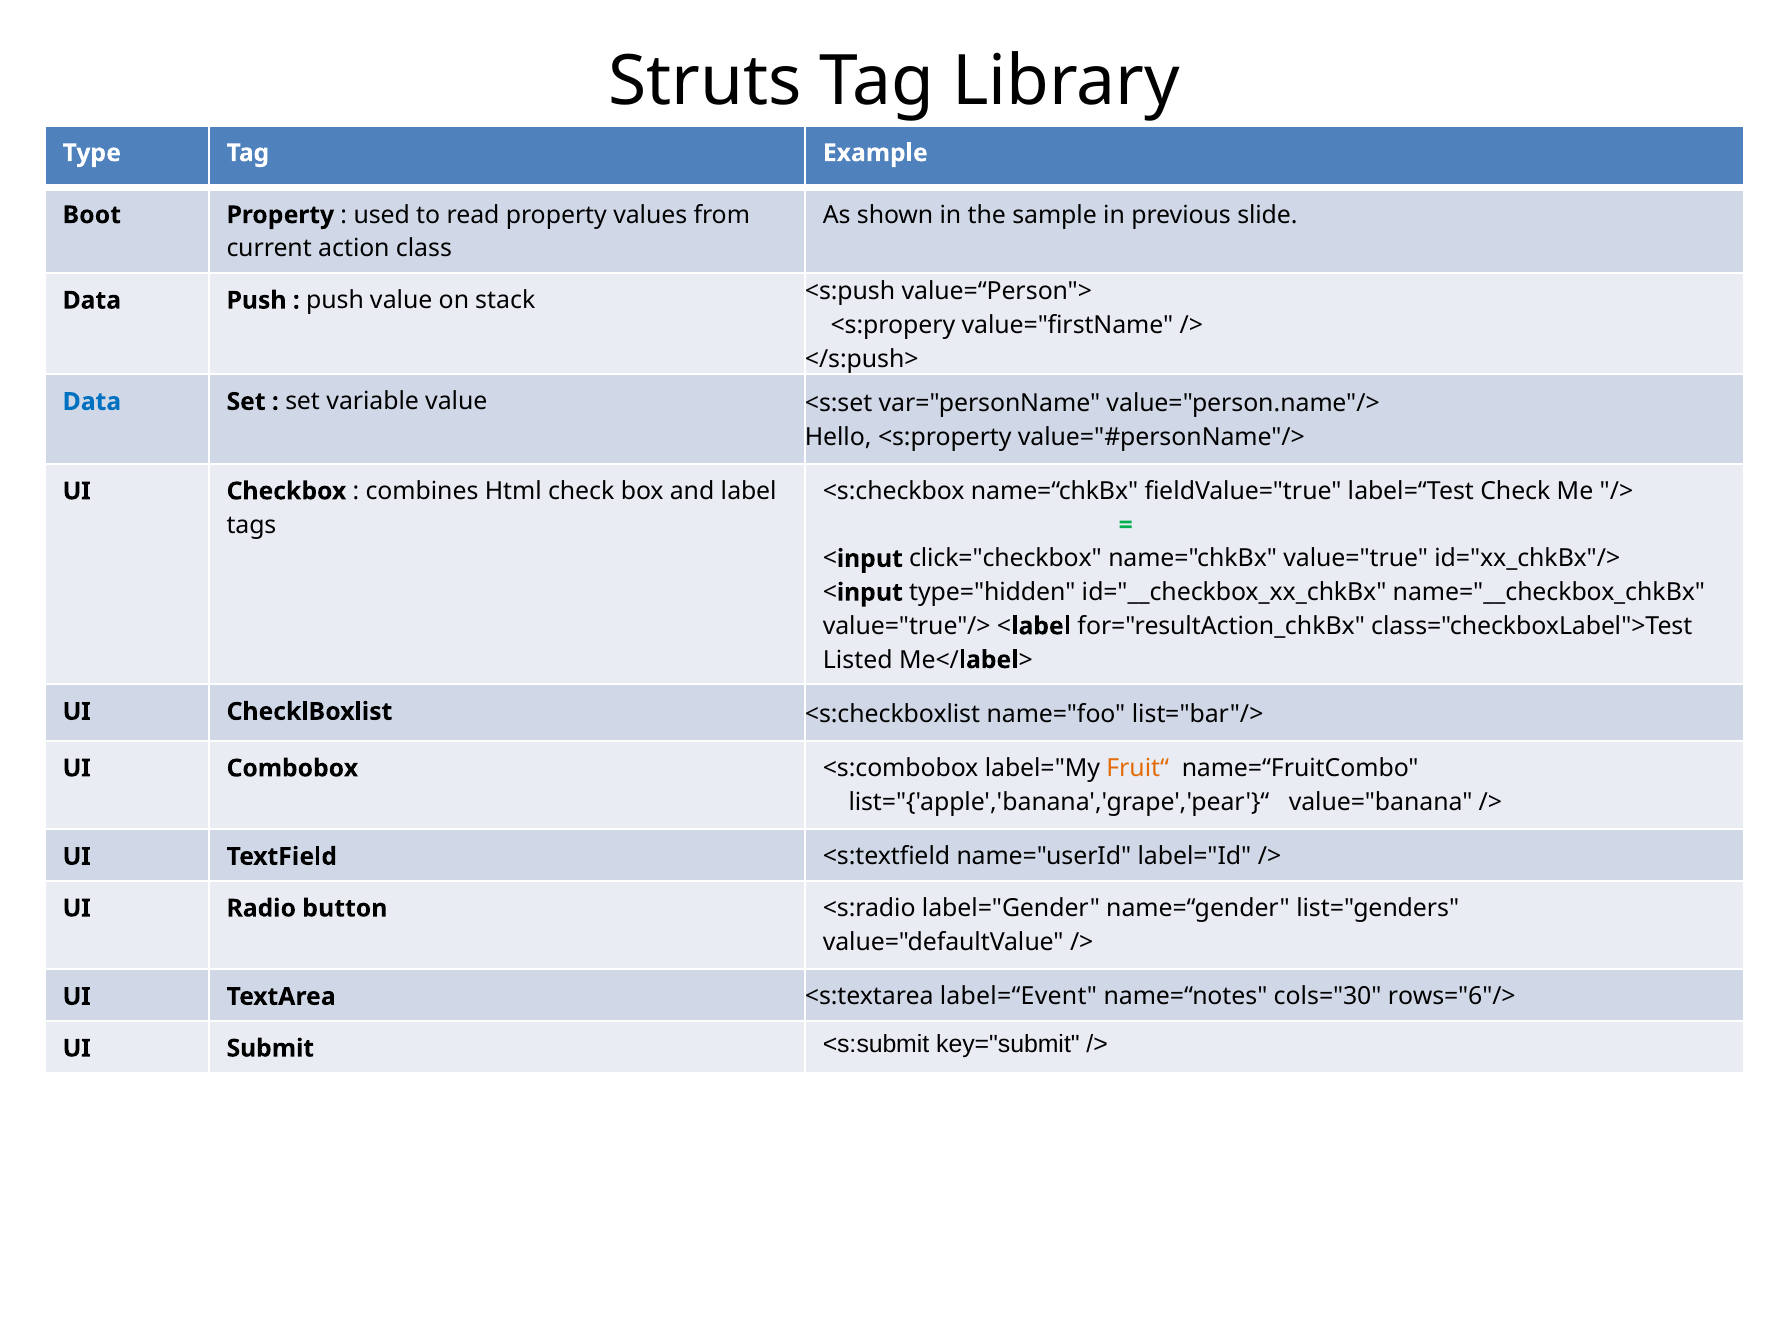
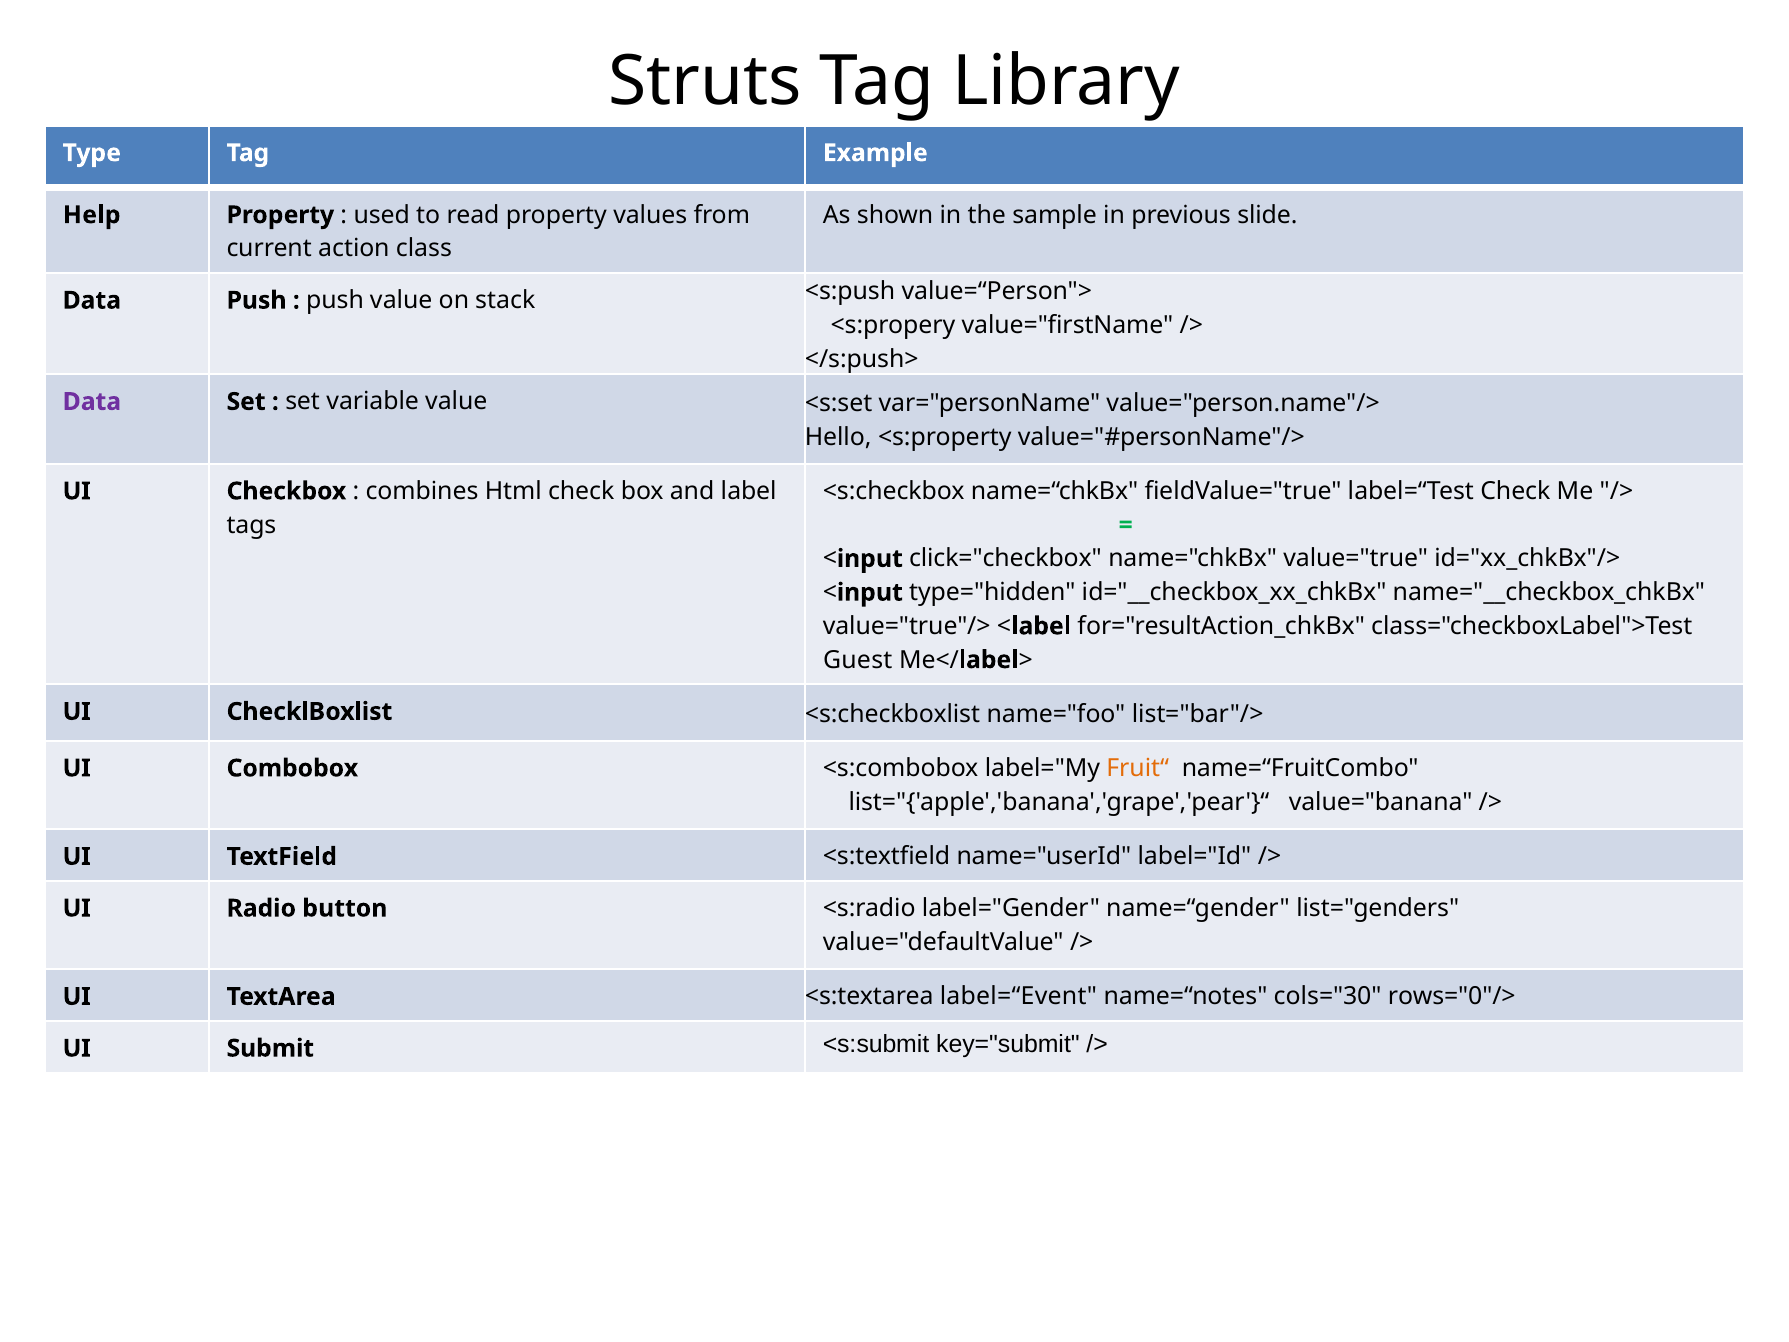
Boot: Boot -> Help
Data at (92, 402) colour: blue -> purple
Listed: Listed -> Guest
rows="6"/>: rows="6"/> -> rows="0"/>
